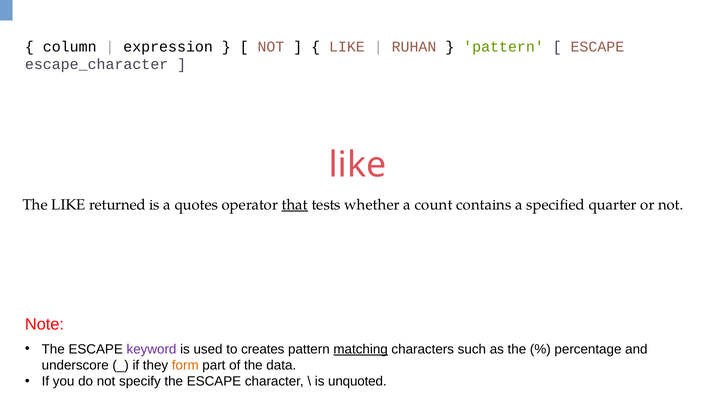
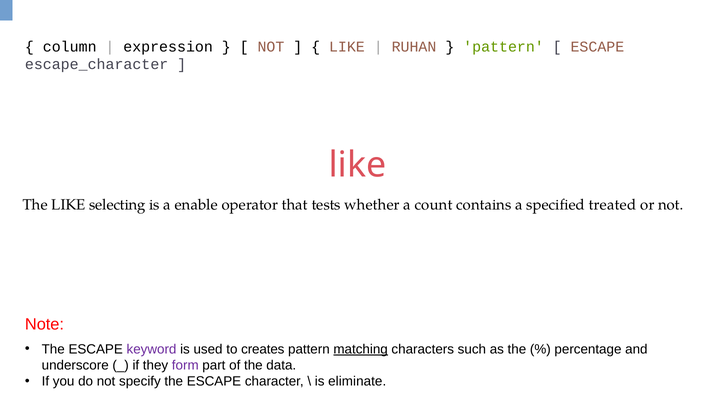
returned: returned -> selecting
quotes: quotes -> enable
that underline: present -> none
quarter: quarter -> treated
form colour: orange -> purple
unquoted: unquoted -> eliminate
